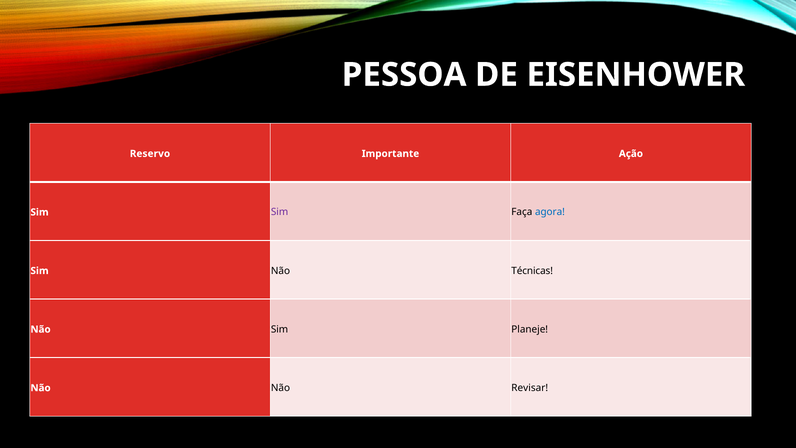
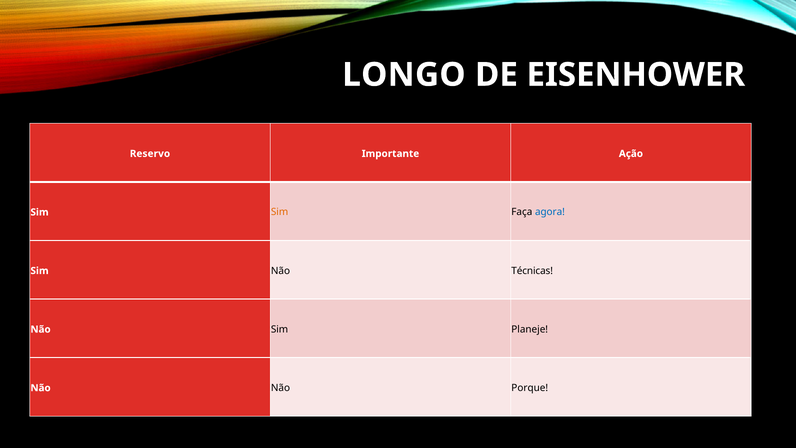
PESSOA: PESSOA -> LONGO
Sim at (280, 212) colour: purple -> orange
Revisar: Revisar -> Porque
